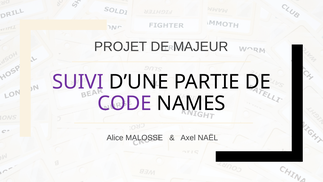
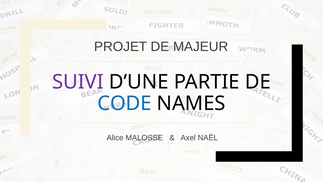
CODE colour: purple -> blue
